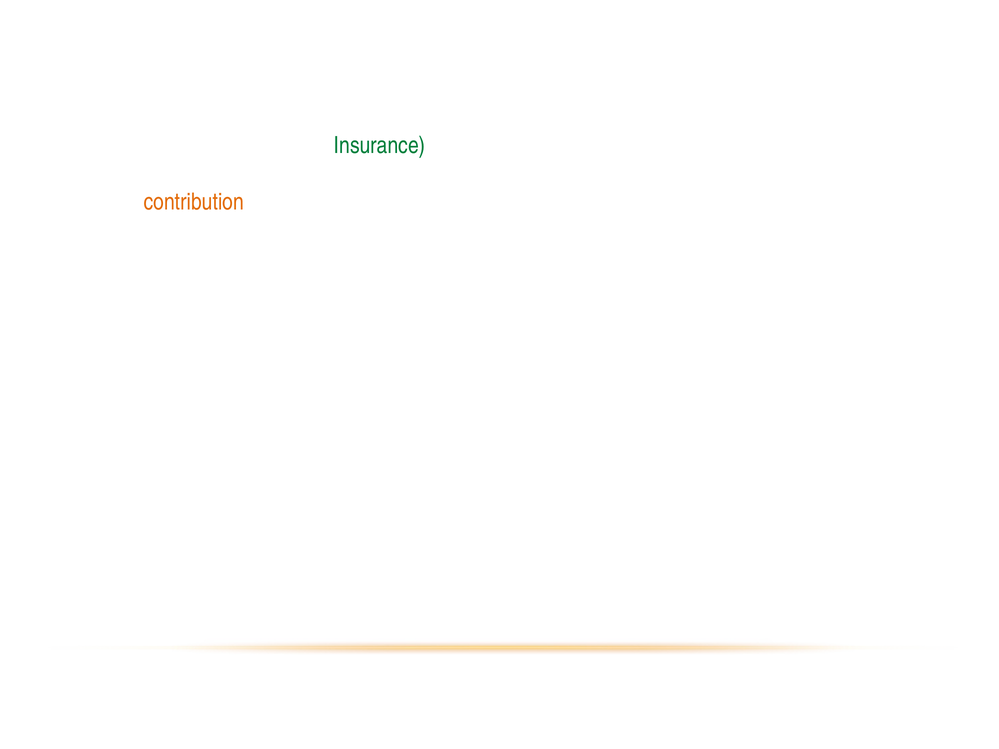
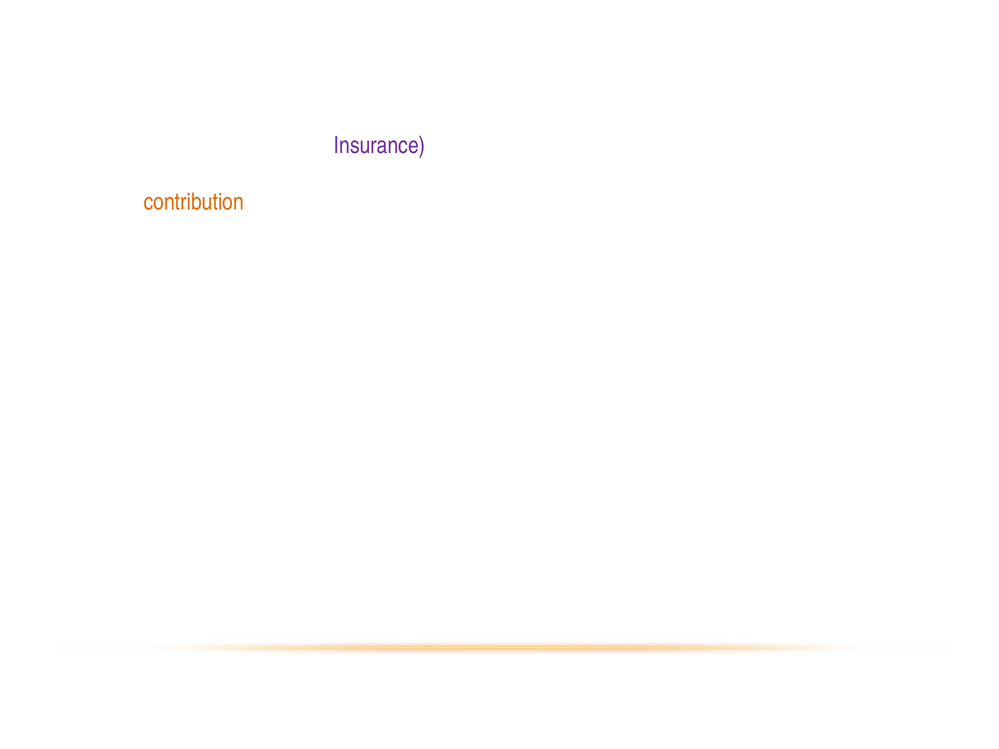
Insurance colour: green -> purple
